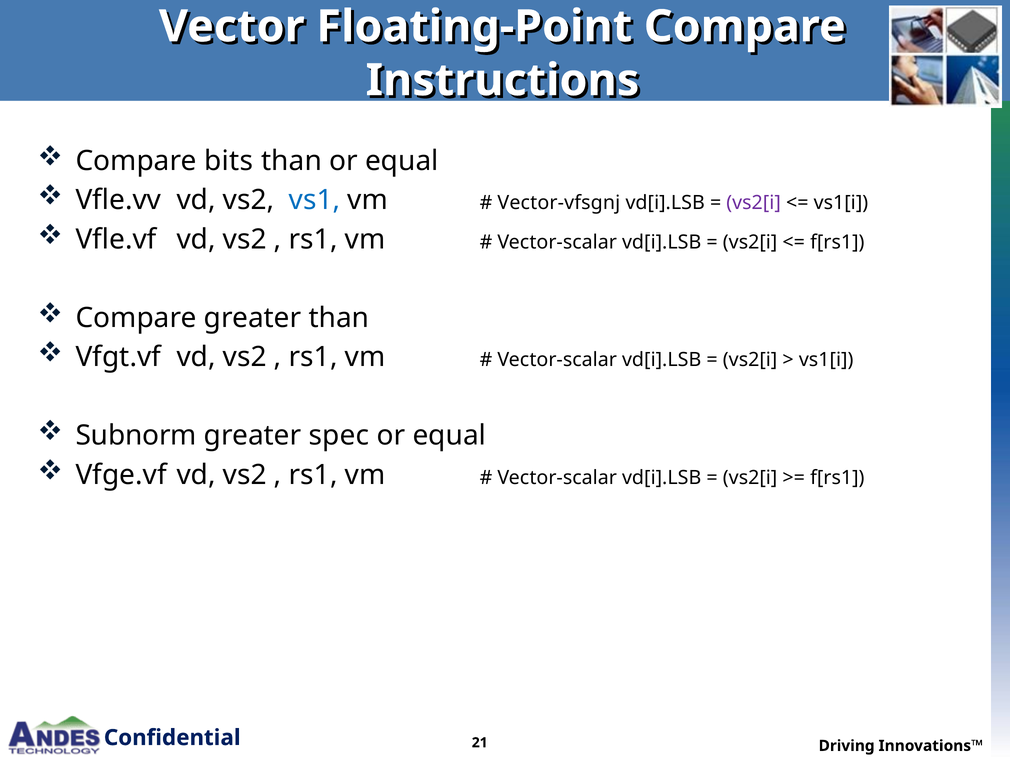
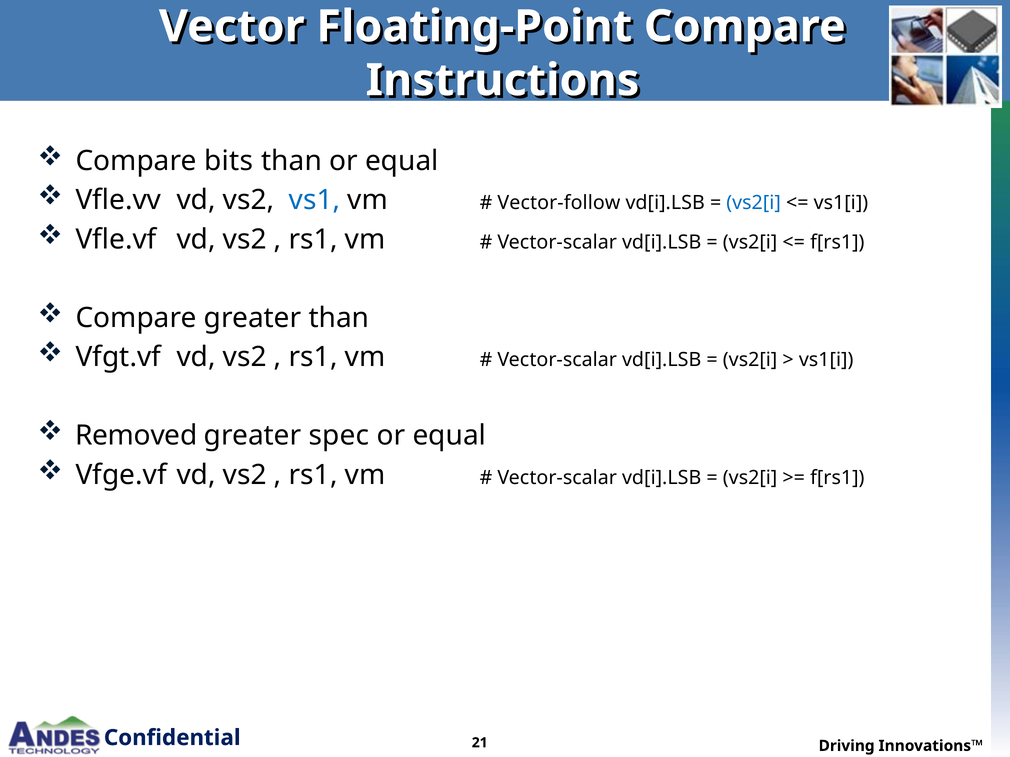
Vector-vfsgnj: Vector-vfsgnj -> Vector-follow
vs2[i at (754, 203) colour: purple -> blue
Subnorm: Subnorm -> Removed
